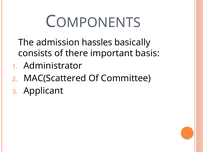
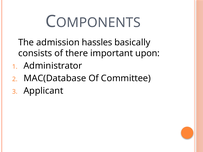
basis: basis -> upon
MAC(Scattered: MAC(Scattered -> MAC(Database
